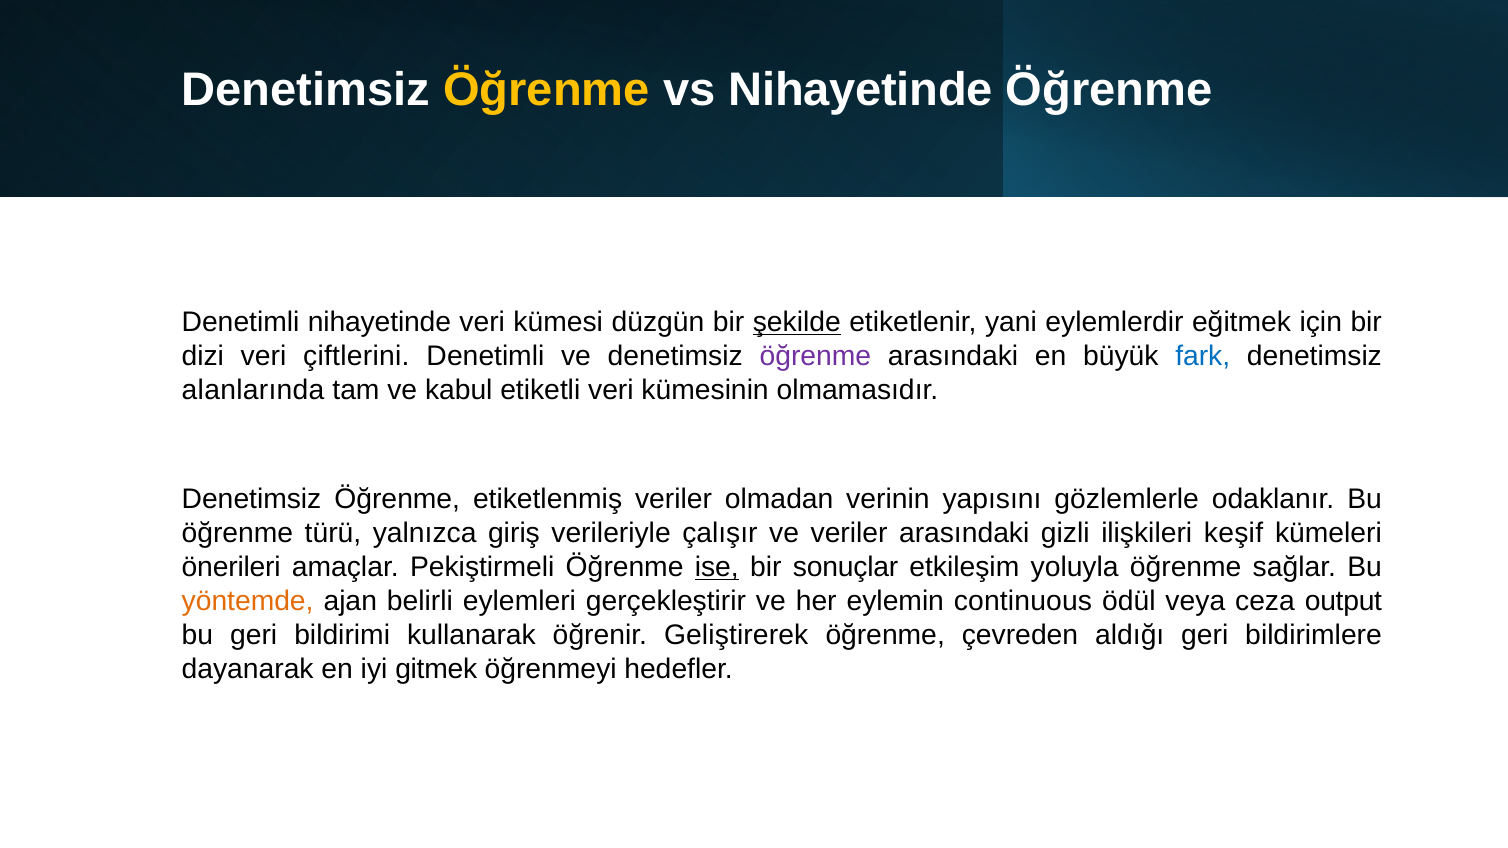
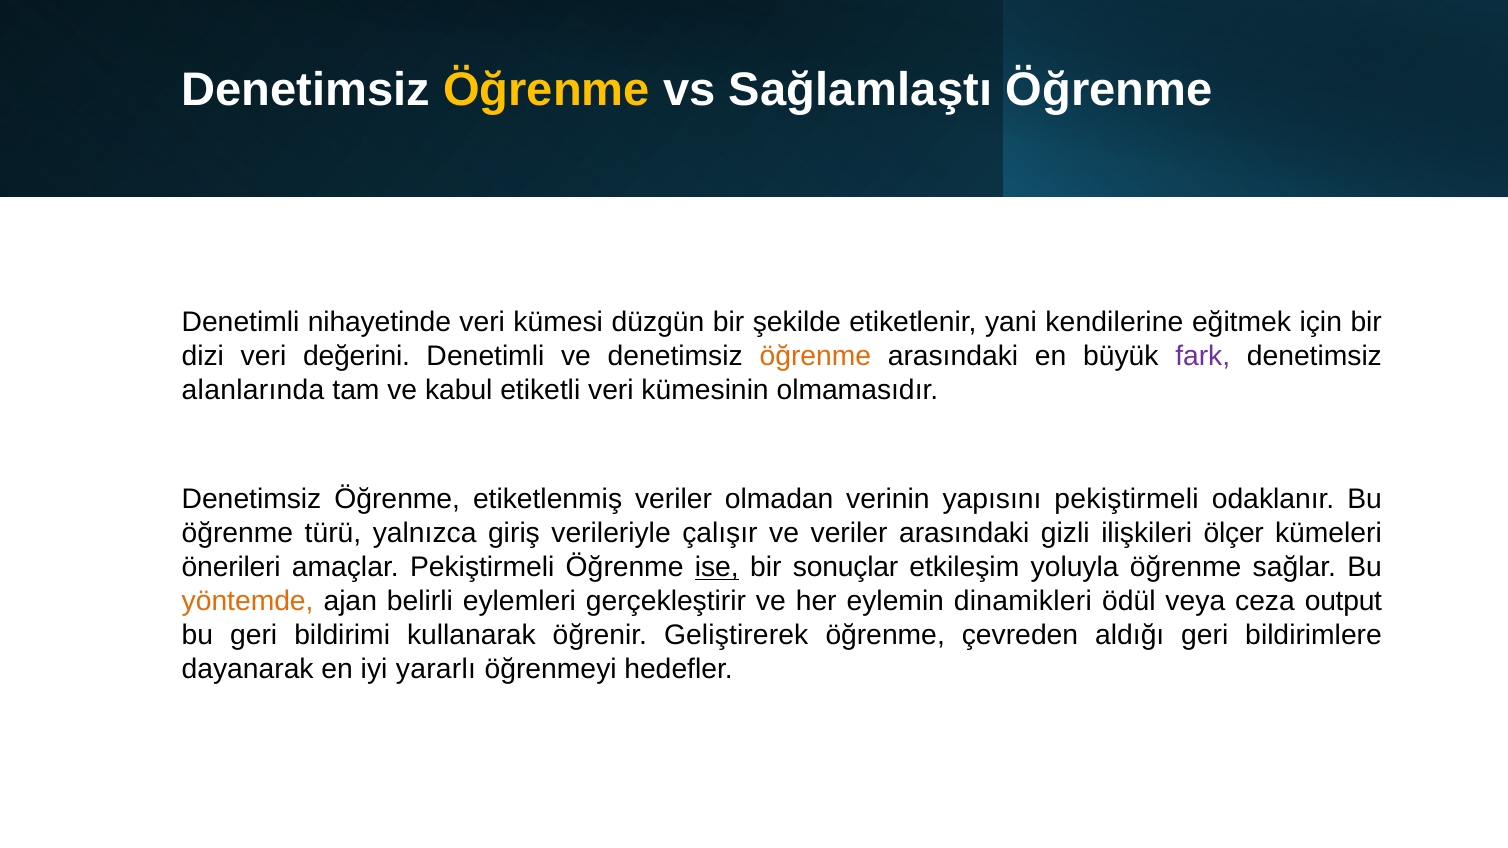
vs Nihayetinde: Nihayetinde -> Sağlamlaştı
şekilde underline: present -> none
eylemlerdir: eylemlerdir -> kendilerine
çiftlerini: çiftlerini -> değerini
öğrenme at (815, 356) colour: purple -> orange
fark colour: blue -> purple
yapısını gözlemlerle: gözlemlerle -> pekiştirmeli
keşif: keşif -> ölçer
continuous: continuous -> dinamikleri
gitmek: gitmek -> yararlı
